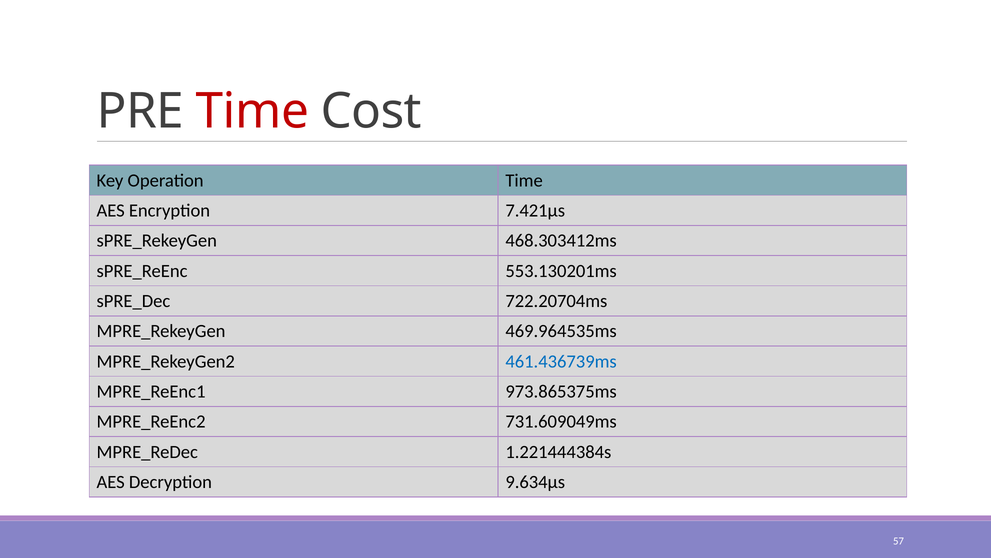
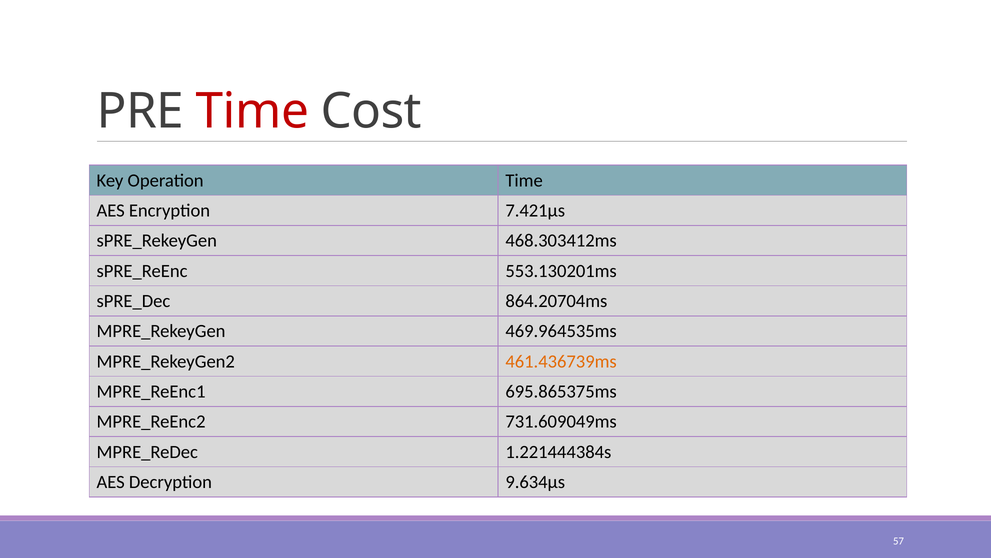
722.20704ms: 722.20704ms -> 864.20704ms
461.436739ms colour: blue -> orange
973.865375ms: 973.865375ms -> 695.865375ms
